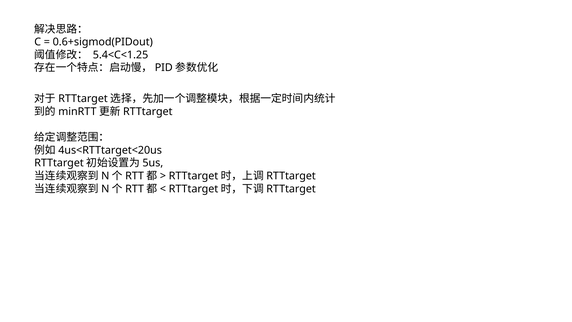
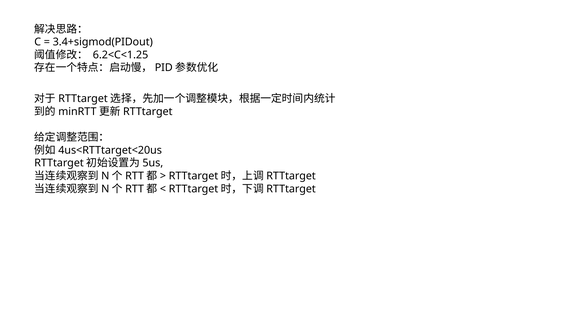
0.6+sigmod(PIDout: 0.6+sigmod(PIDout -> 3.4+sigmod(PIDout
5.4<C<1.25: 5.4<C<1.25 -> 6.2<C<1.25
